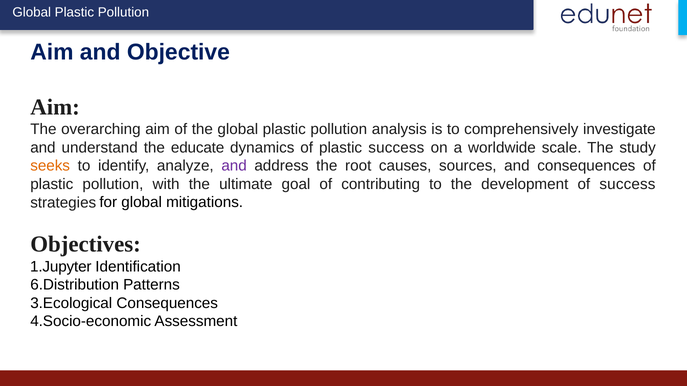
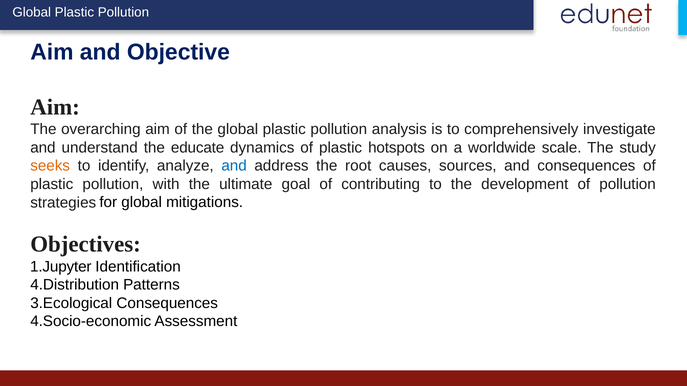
plastic success: success -> hotspots
and at (234, 166) colour: purple -> blue
of success: success -> pollution
6.Distribution: 6.Distribution -> 4.Distribution
